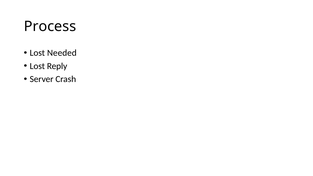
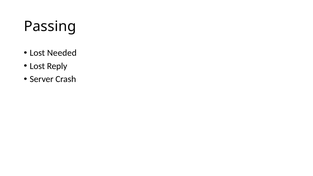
Process: Process -> Passing
